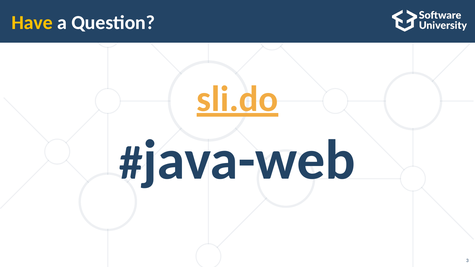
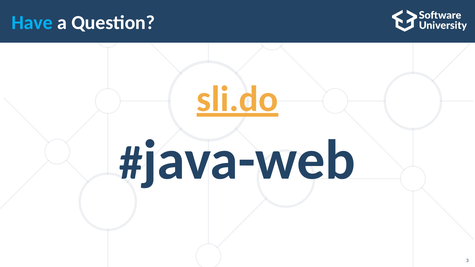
Have colour: yellow -> light blue
